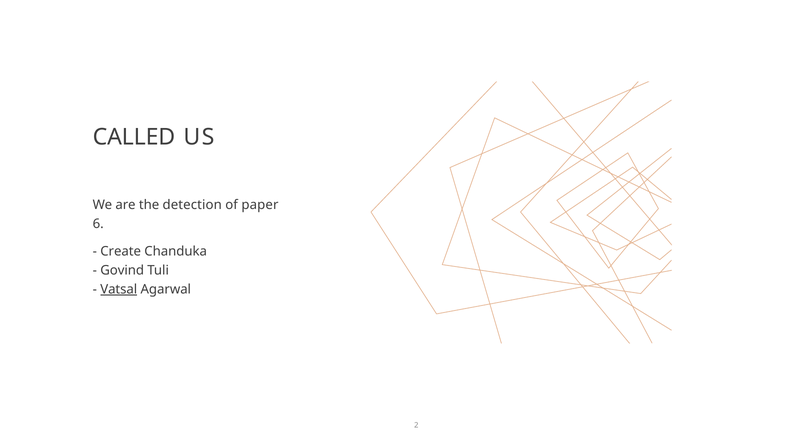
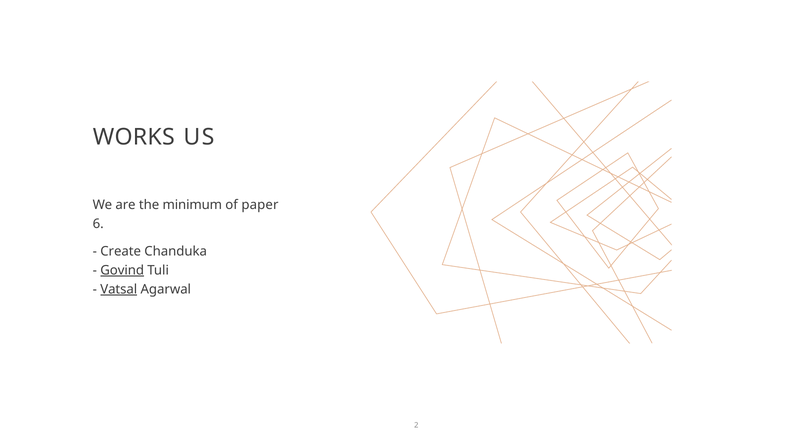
CALLED: CALLED -> WORKS
detection: detection -> minimum
Govind underline: none -> present
